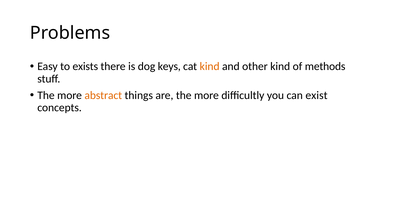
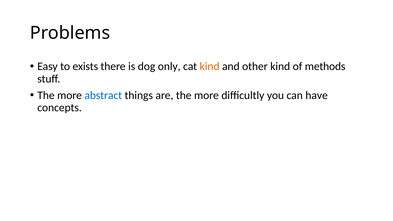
keys: keys -> only
abstract colour: orange -> blue
exist: exist -> have
